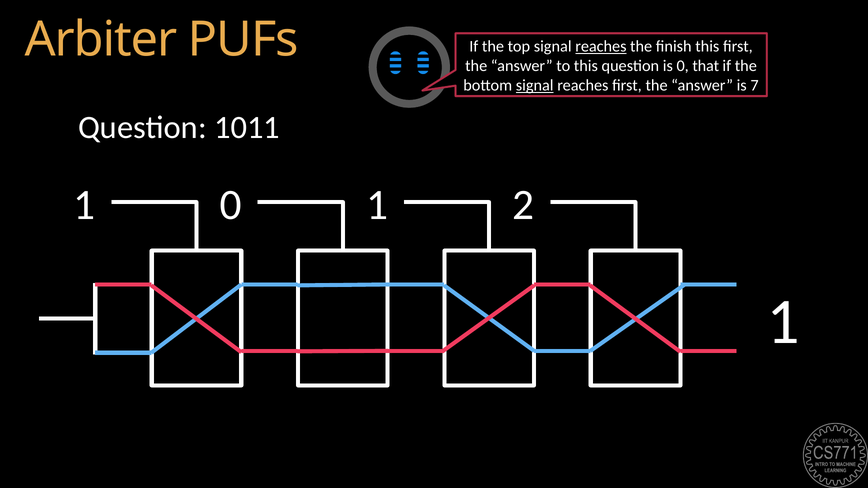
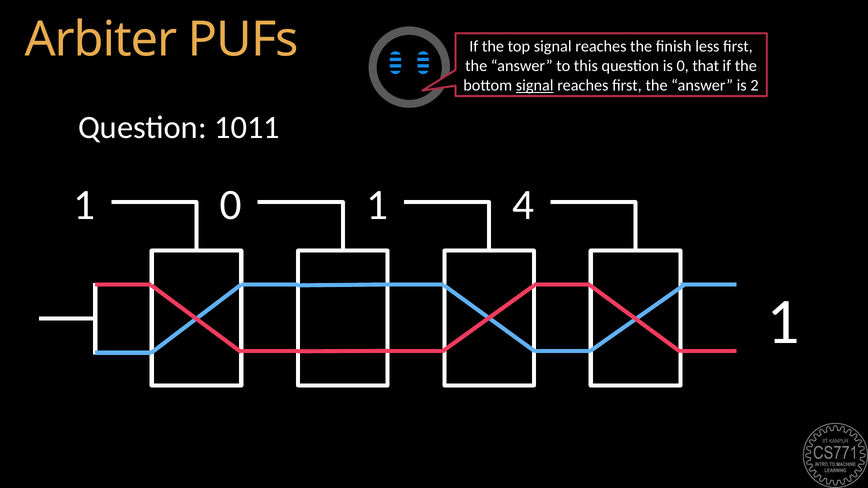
reaches at (601, 46) underline: present -> none
finish this: this -> less
7: 7 -> 2
2: 2 -> 4
